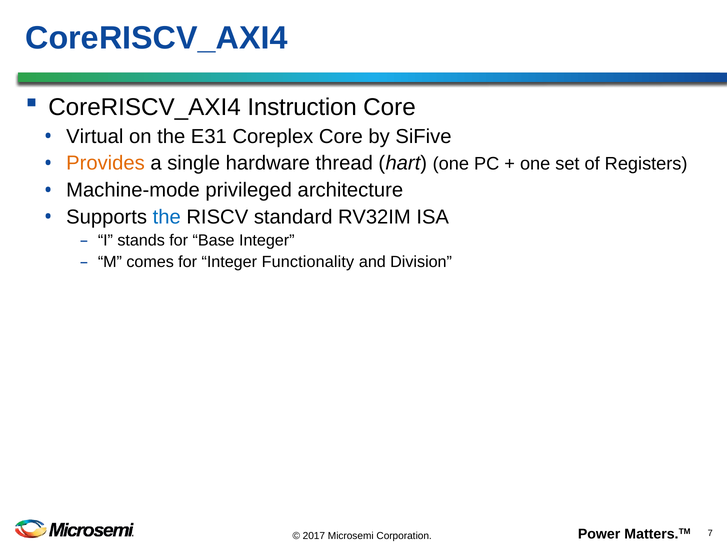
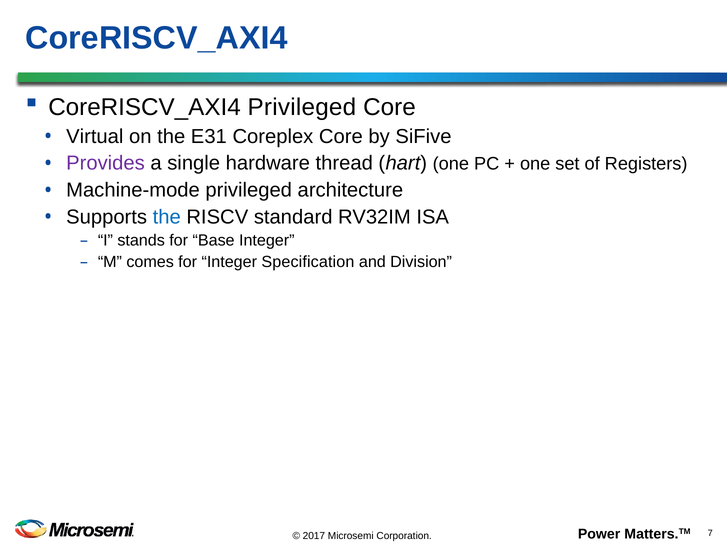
CoreRISCV_AXI4 Instruction: Instruction -> Privileged
Provides colour: orange -> purple
Functionality: Functionality -> Specification
